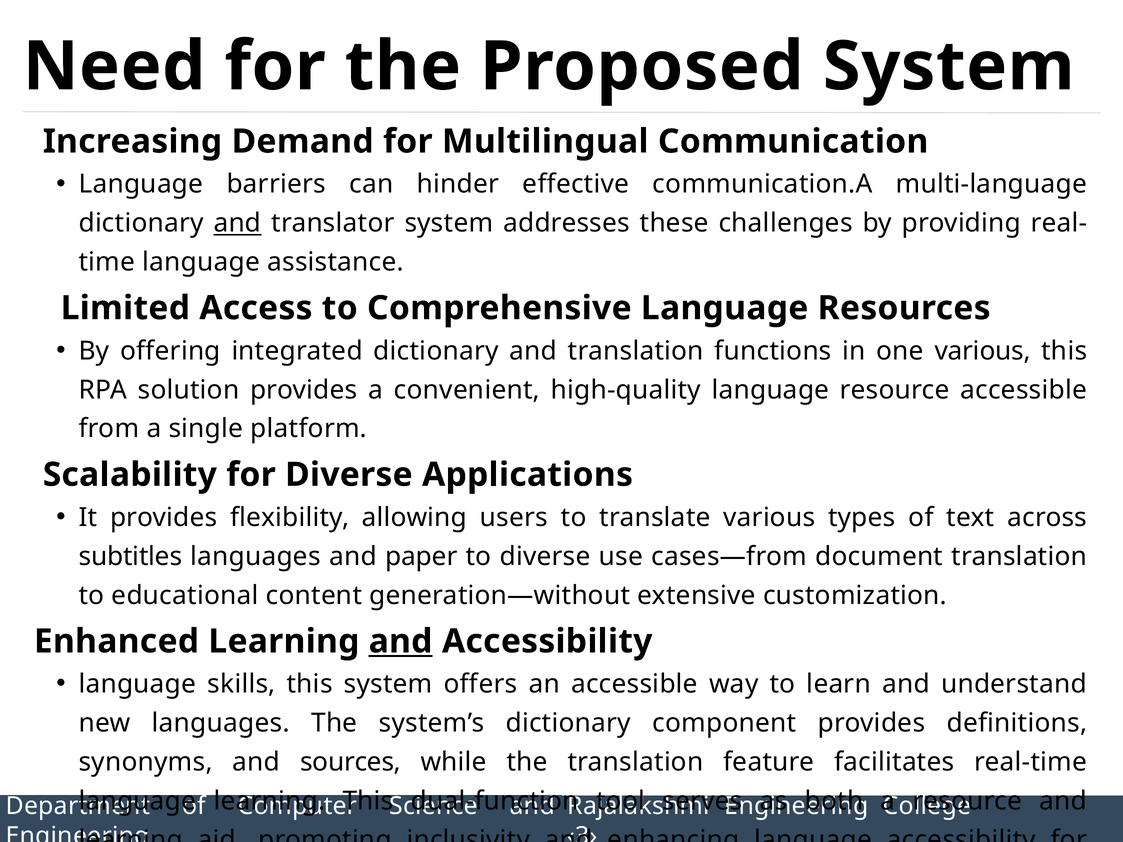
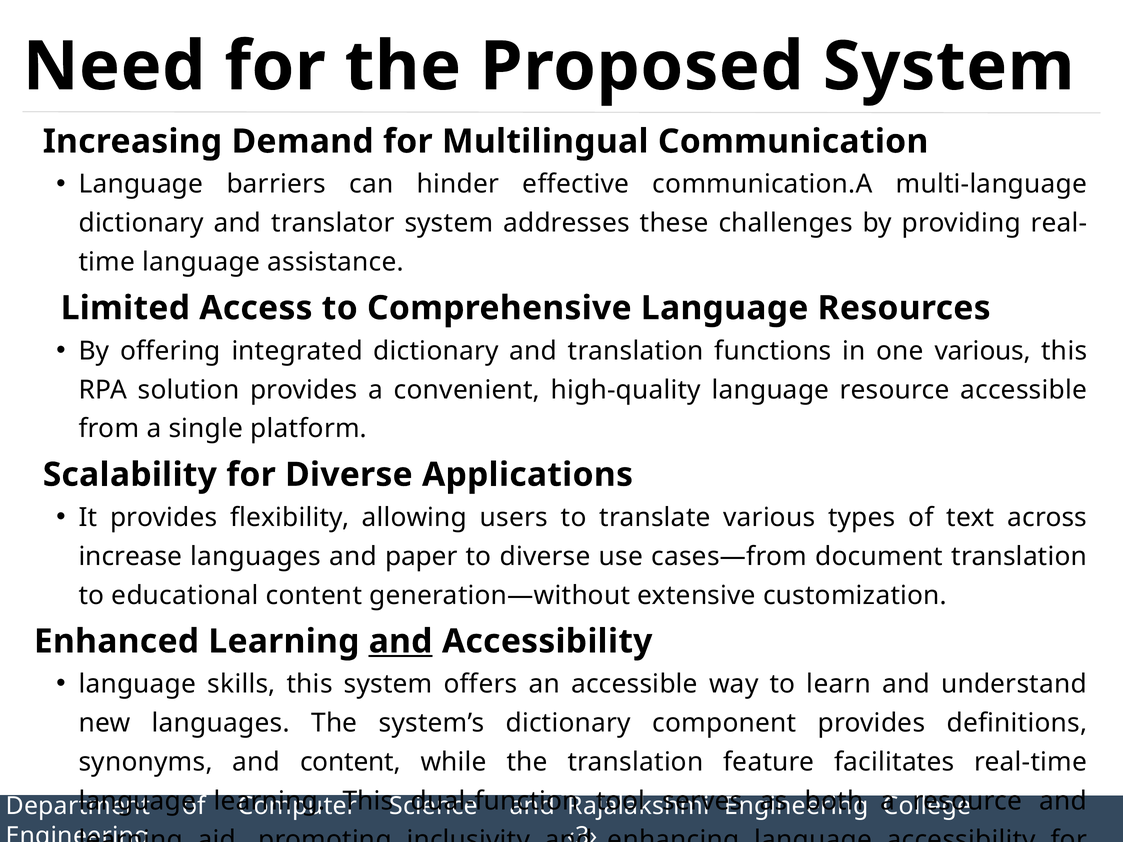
and at (237, 223) underline: present -> none
subtitles: subtitles -> increase
and sources: sources -> content
